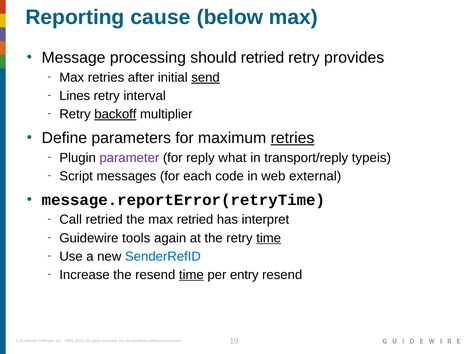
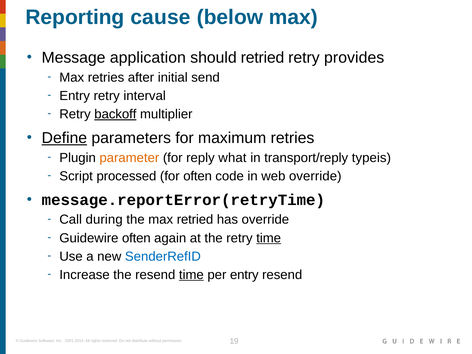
processing: processing -> application
send underline: present -> none
Lines at (75, 96): Lines -> Entry
Define underline: none -> present
retries at (292, 138) underline: present -> none
parameter colour: purple -> orange
messages: messages -> processed
for each: each -> often
web external: external -> override
Call retried: retried -> during
has interpret: interpret -> override
Guidewire tools: tools -> often
